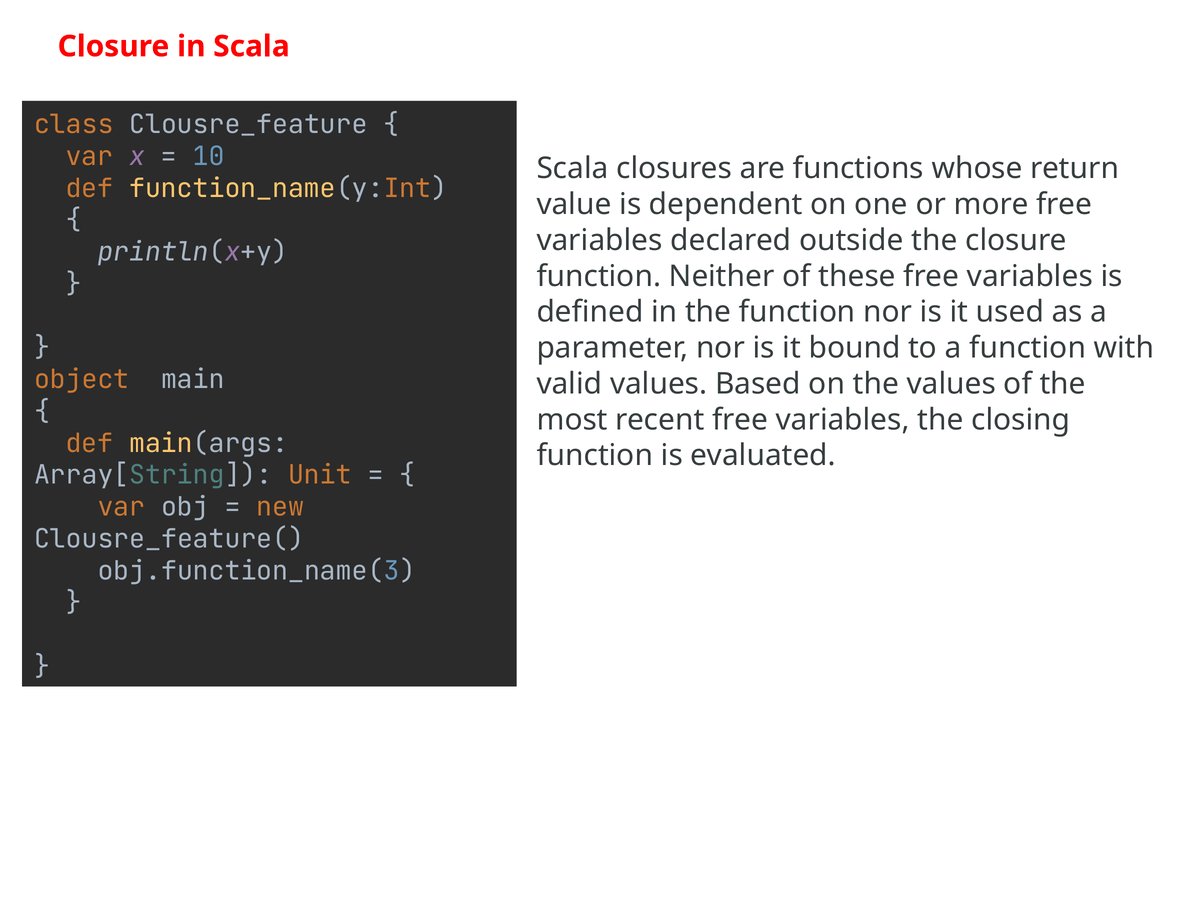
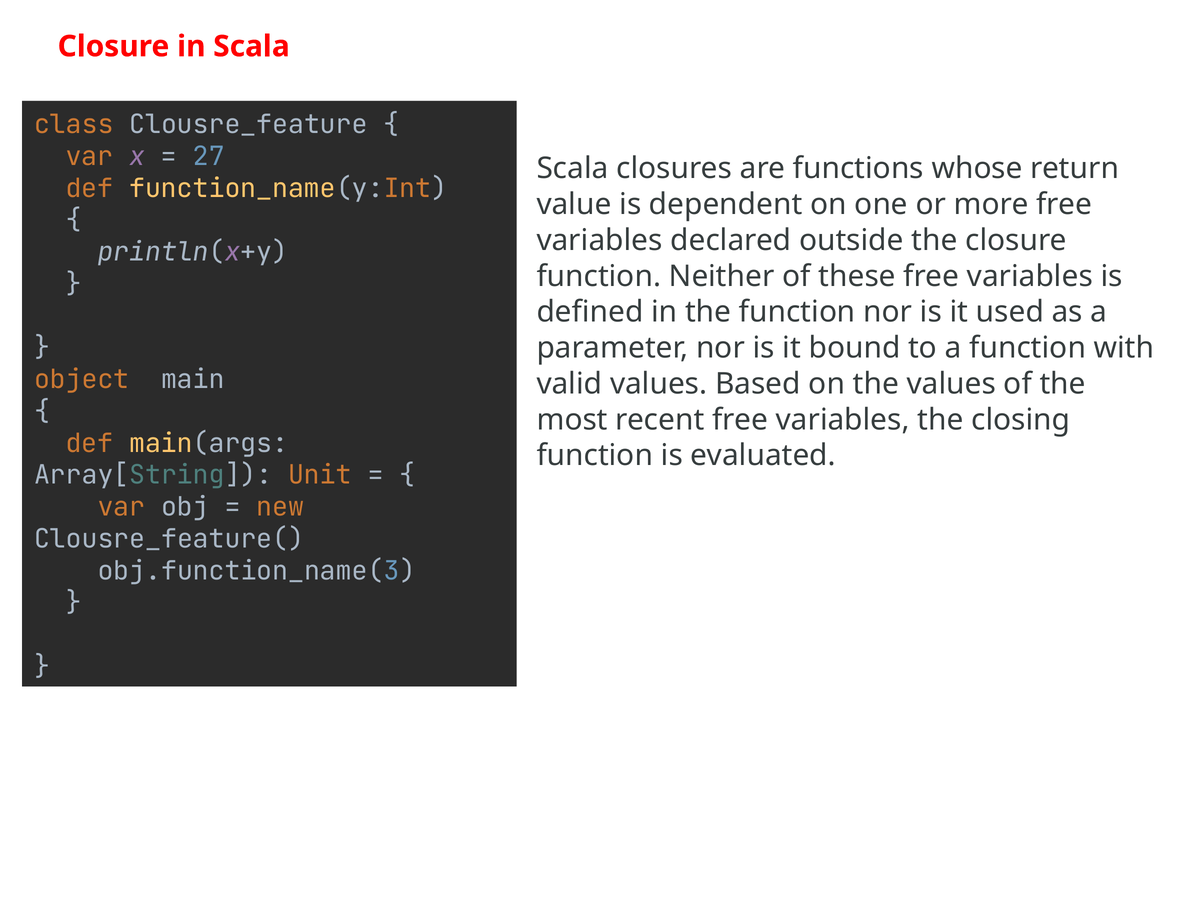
10: 10 -> 27
